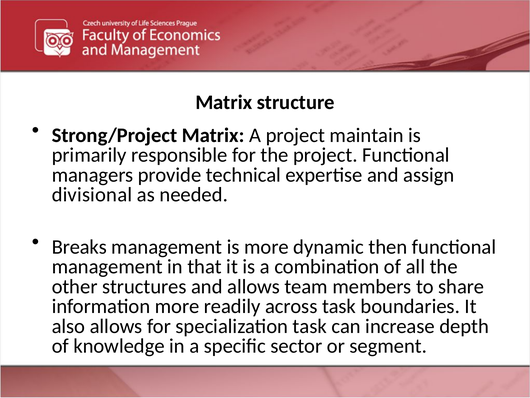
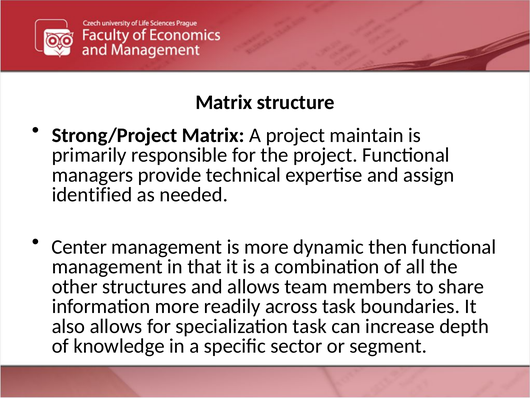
divisional: divisional -> identified
Breaks: Breaks -> Center
